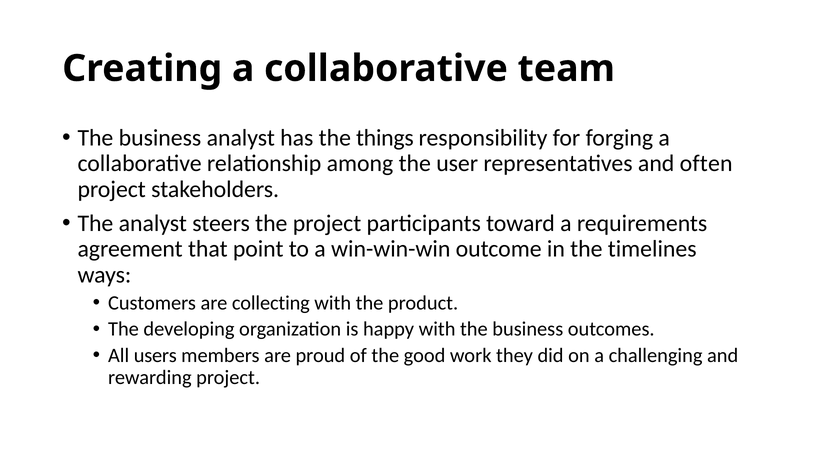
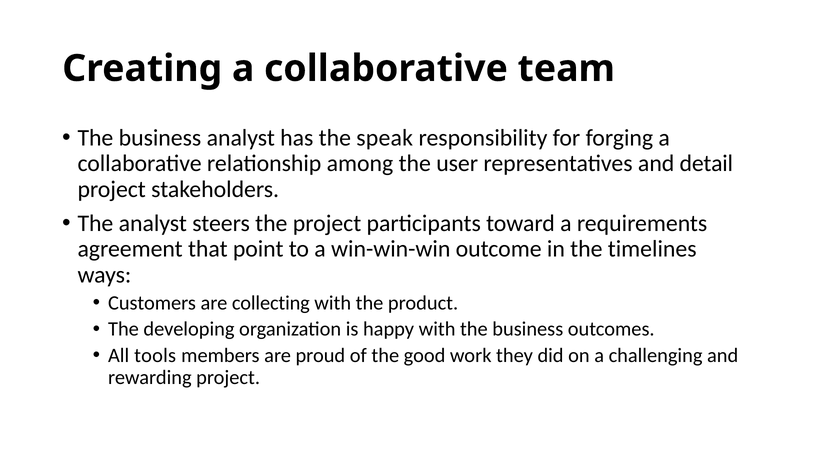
things: things -> speak
often: often -> detail
users: users -> tools
